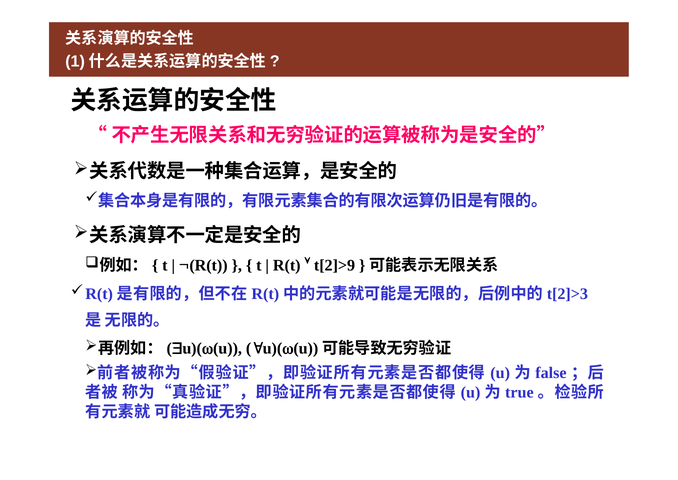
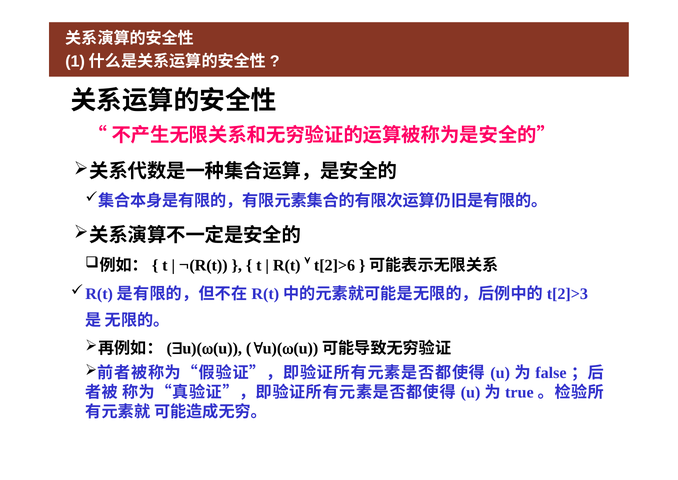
t[2]>9: t[2]>9 -> t[2]>6
